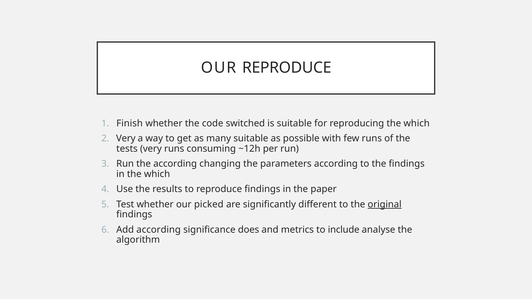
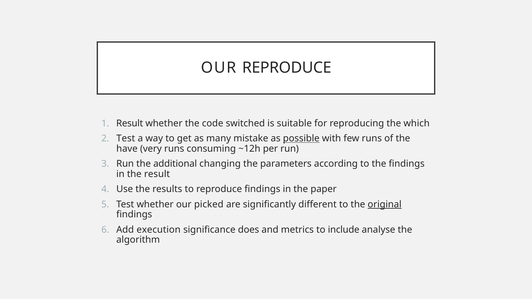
Finish at (130, 123): Finish -> Result
Very at (126, 139): Very -> Test
many suitable: suitable -> mistake
possible underline: none -> present
tests: tests -> have
the according: according -> additional
in the which: which -> result
Add according: according -> execution
